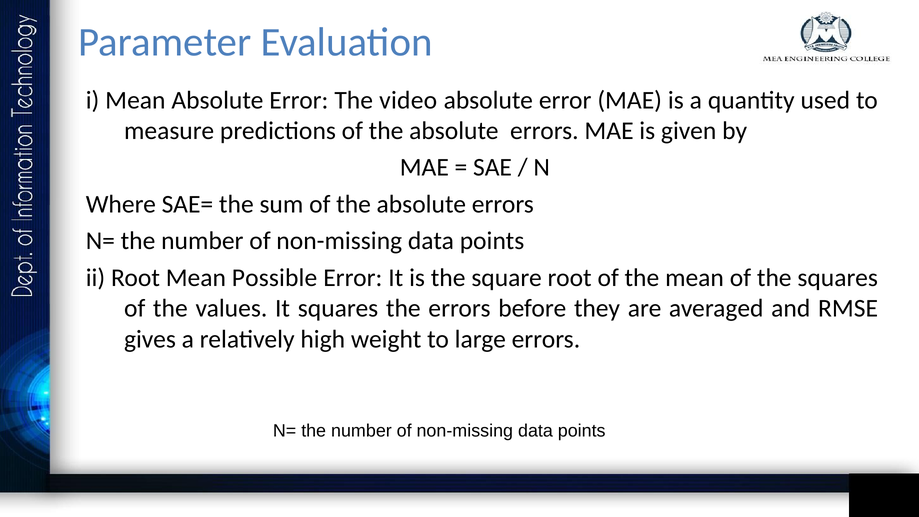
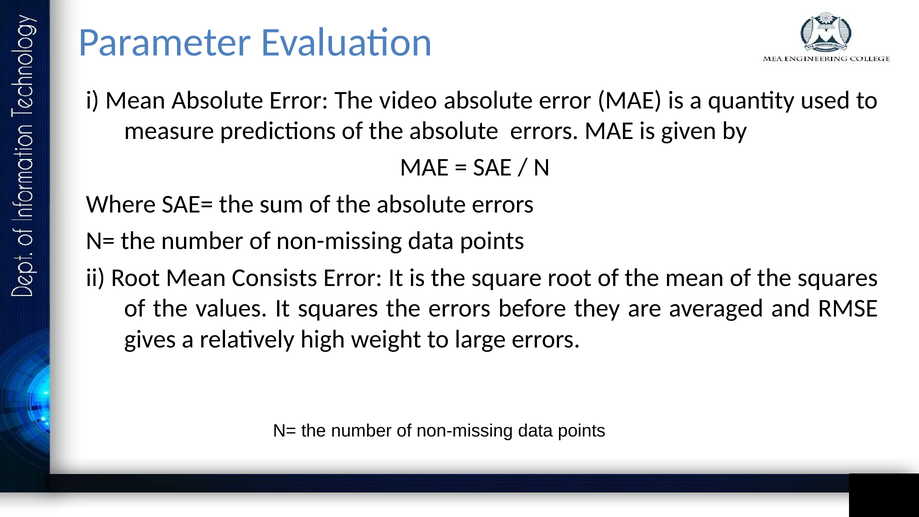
Possible: Possible -> Consists
